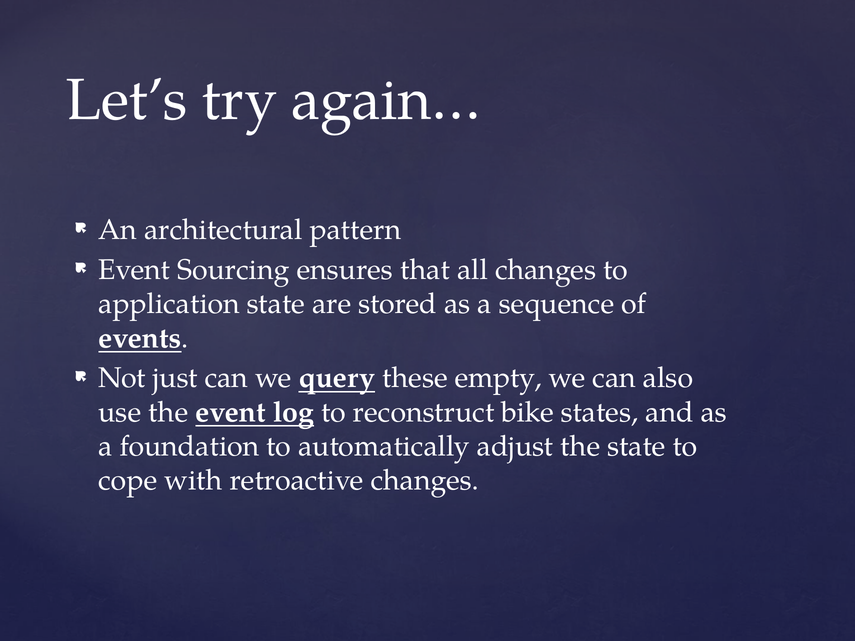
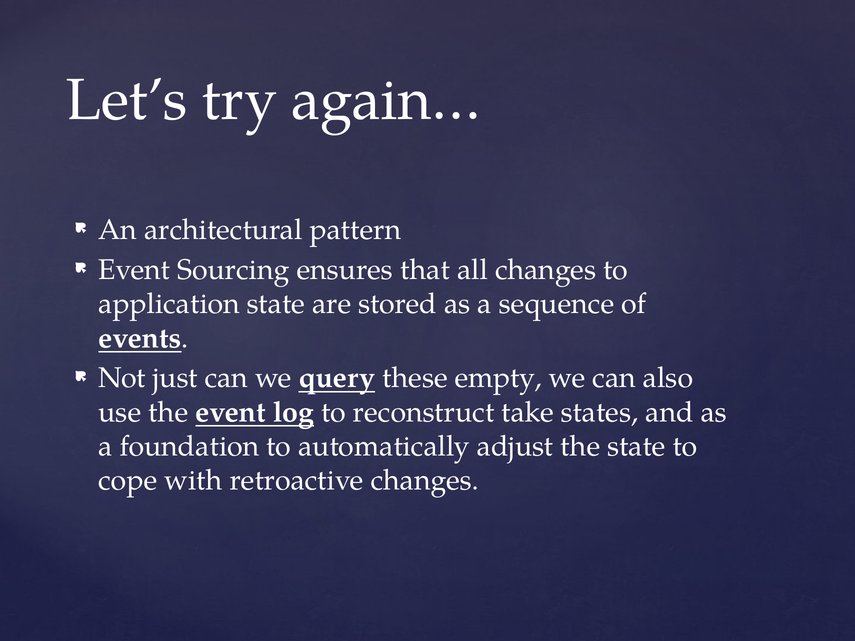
bike: bike -> take
